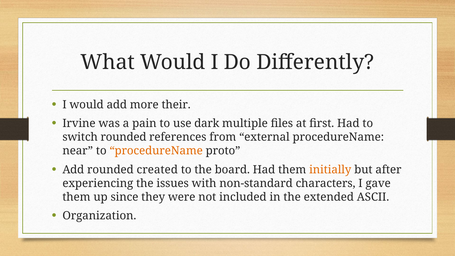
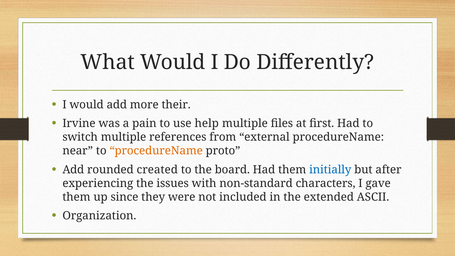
dark: dark -> help
switch rounded: rounded -> multiple
initially colour: orange -> blue
